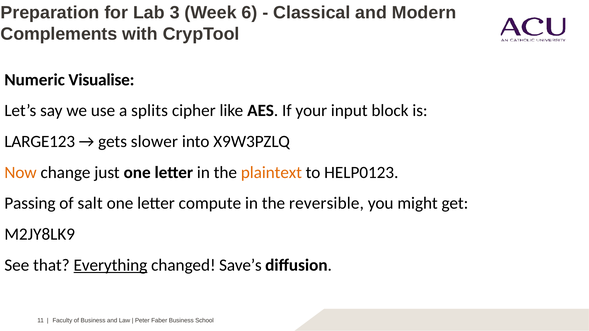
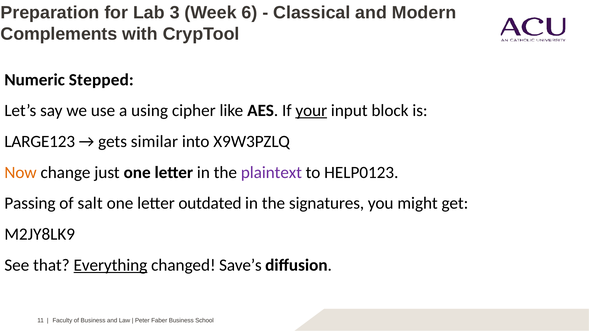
Visualise: Visualise -> Stepped
splits: splits -> using
your underline: none -> present
slower: slower -> similar
plaintext colour: orange -> purple
compute: compute -> outdated
reversible: reversible -> signatures
